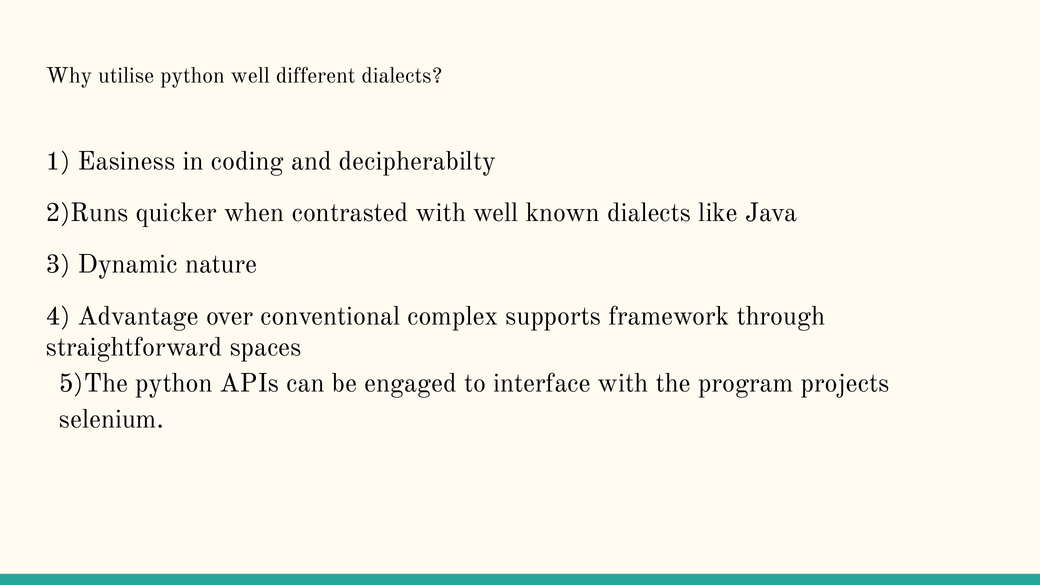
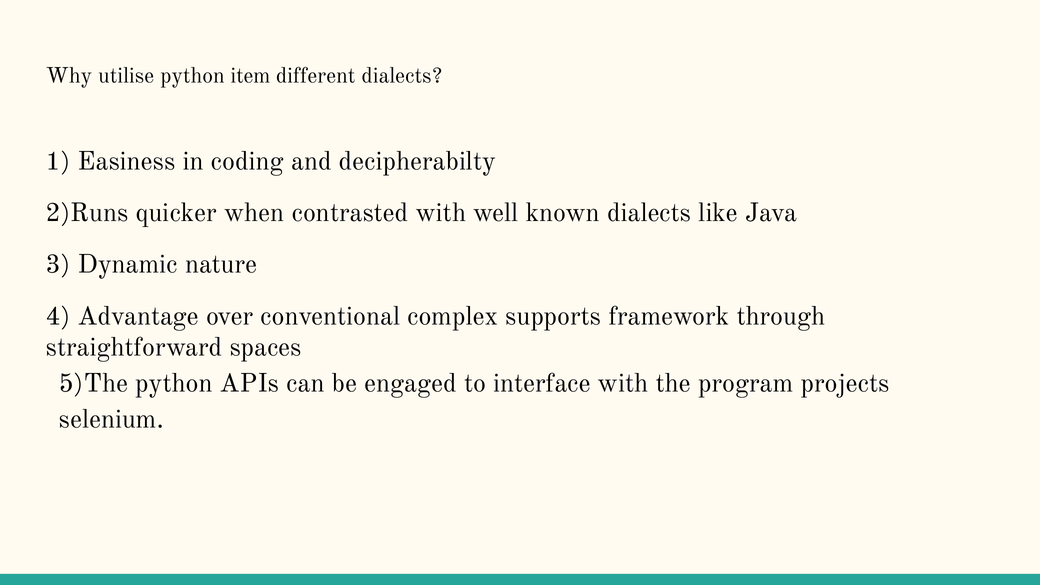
python well: well -> item
